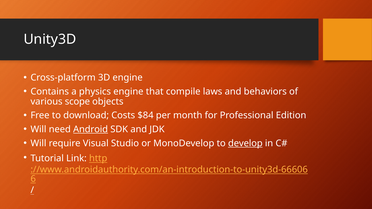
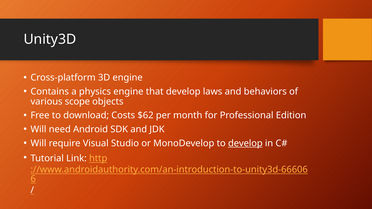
that compile: compile -> develop
$84: $84 -> $62
Android underline: present -> none
